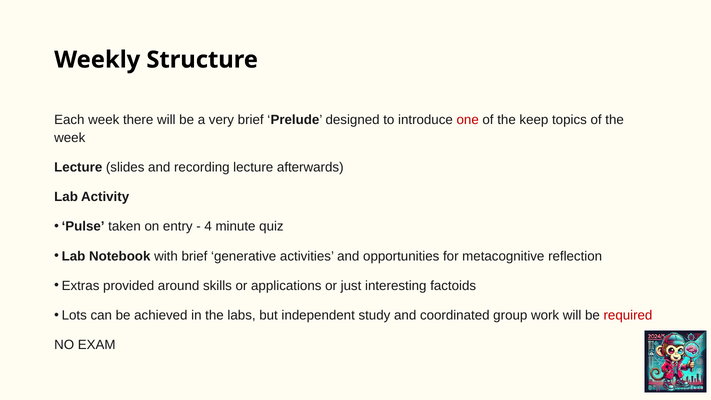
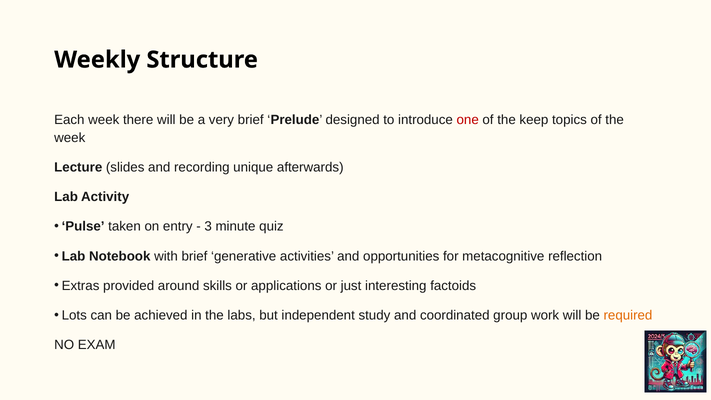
recording lecture: lecture -> unique
4: 4 -> 3
required colour: red -> orange
